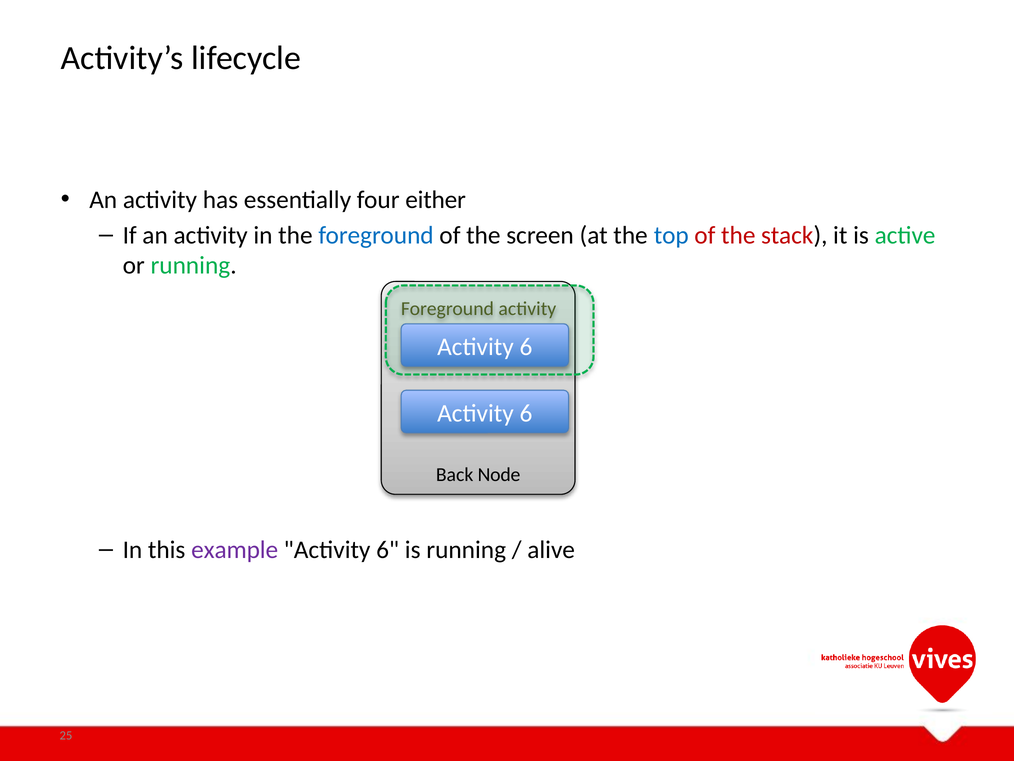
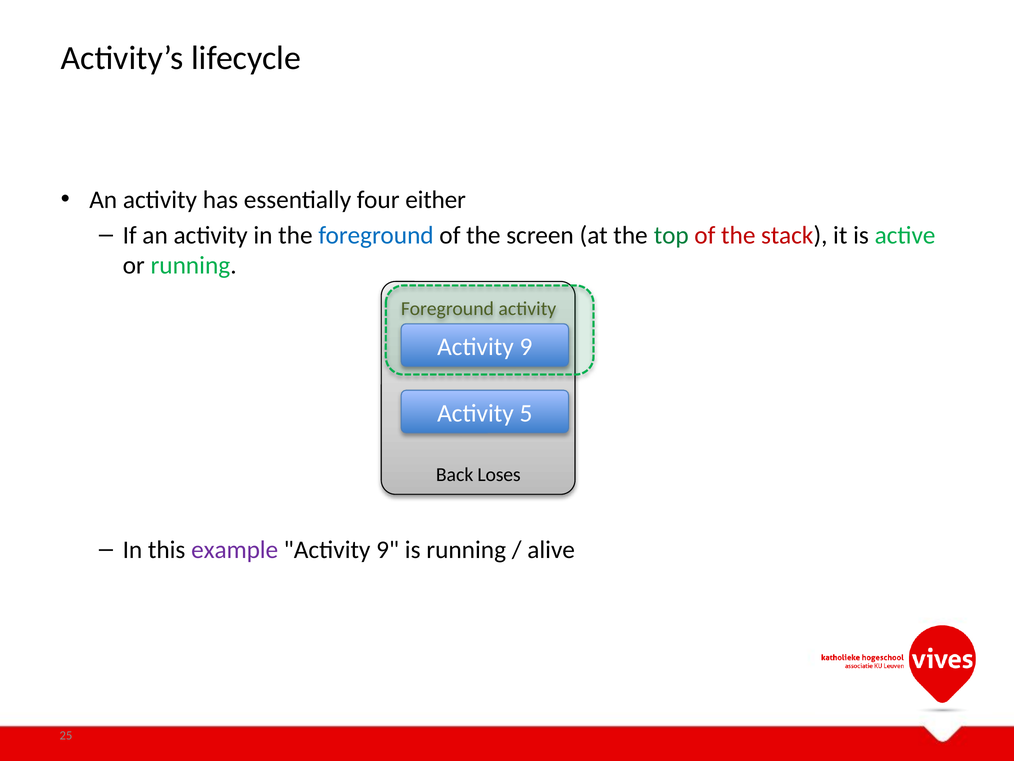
top colour: blue -> green
6 at (526, 347): 6 -> 9
6 at (526, 413): 6 -> 5
Node: Node -> Loses
6 at (388, 549): 6 -> 9
